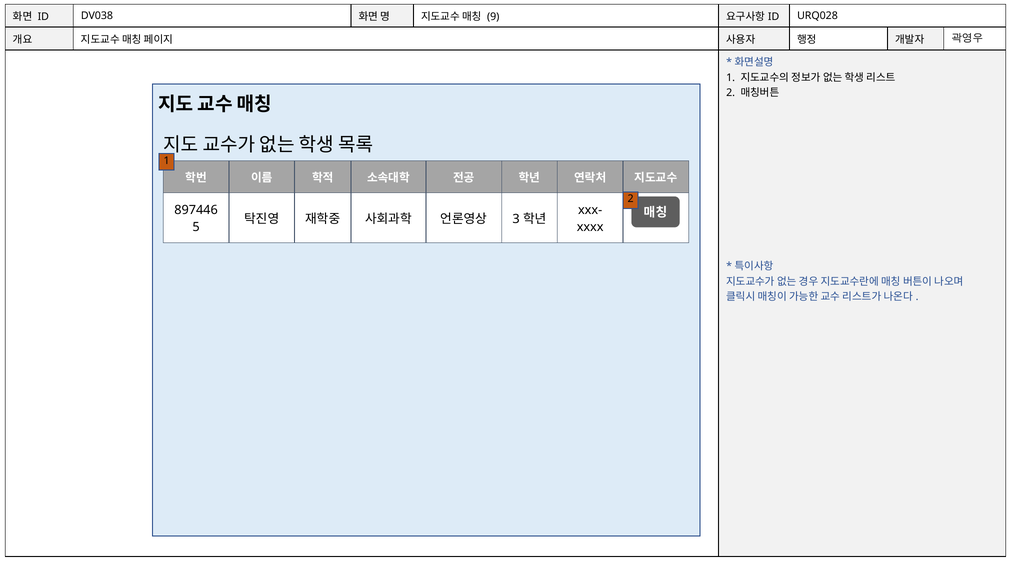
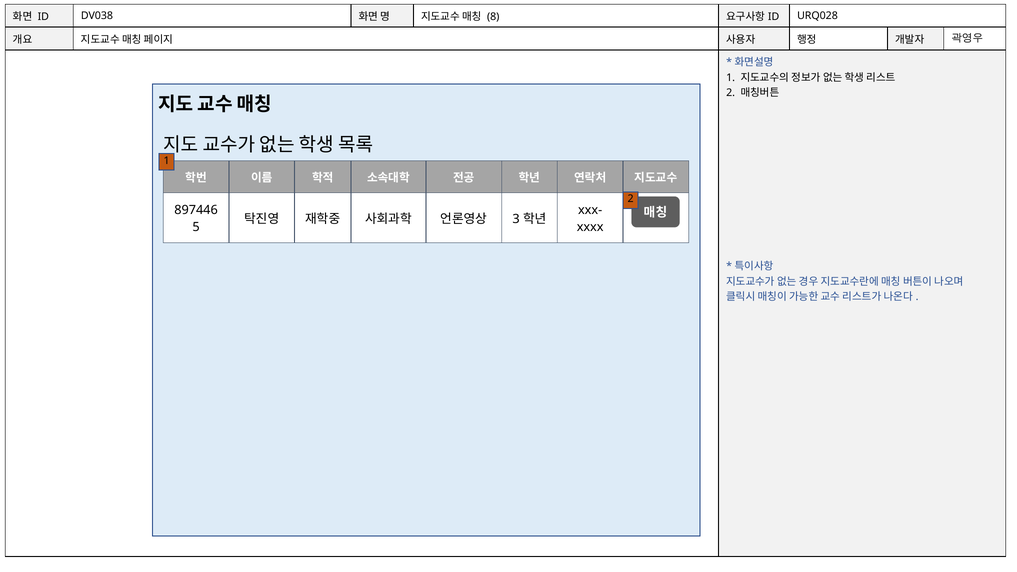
9: 9 -> 8
